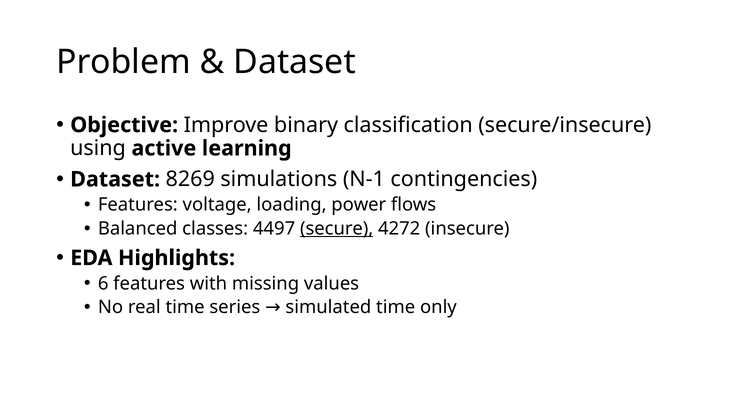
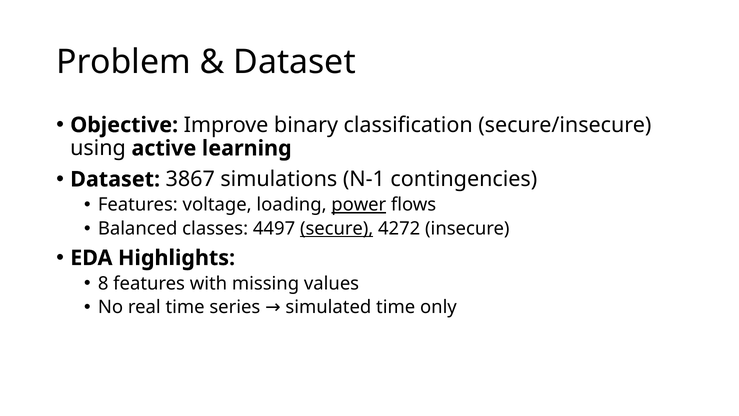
8269: 8269 -> 3867
power underline: none -> present
6: 6 -> 8
